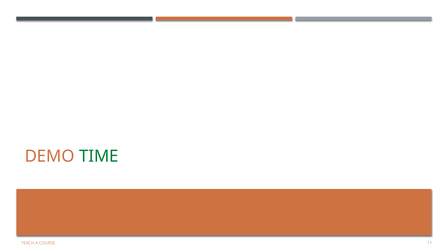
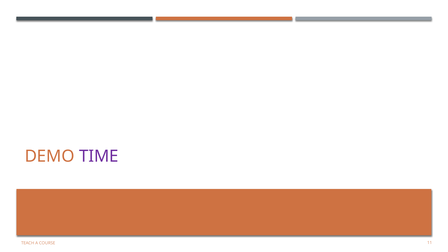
TIME colour: green -> purple
